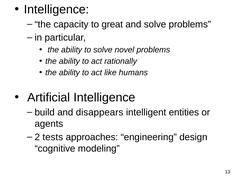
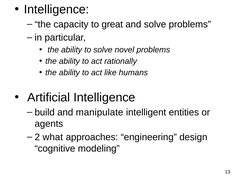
disappears: disappears -> manipulate
tests: tests -> what
